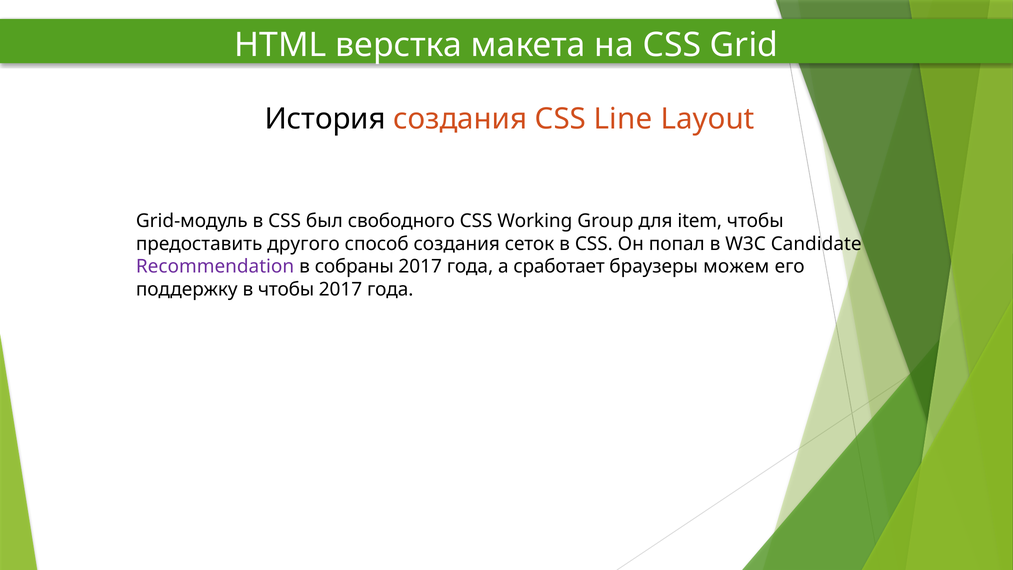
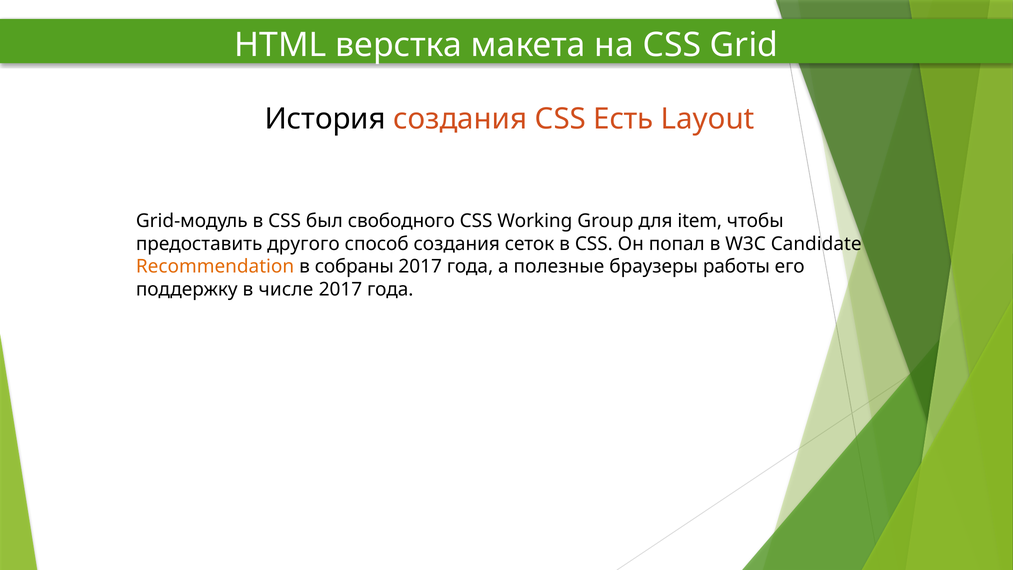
Line: Line -> Есть
Recommendation colour: purple -> orange
сработает: сработает -> полезные
можем: можем -> работы
в чтобы: чтобы -> числе
